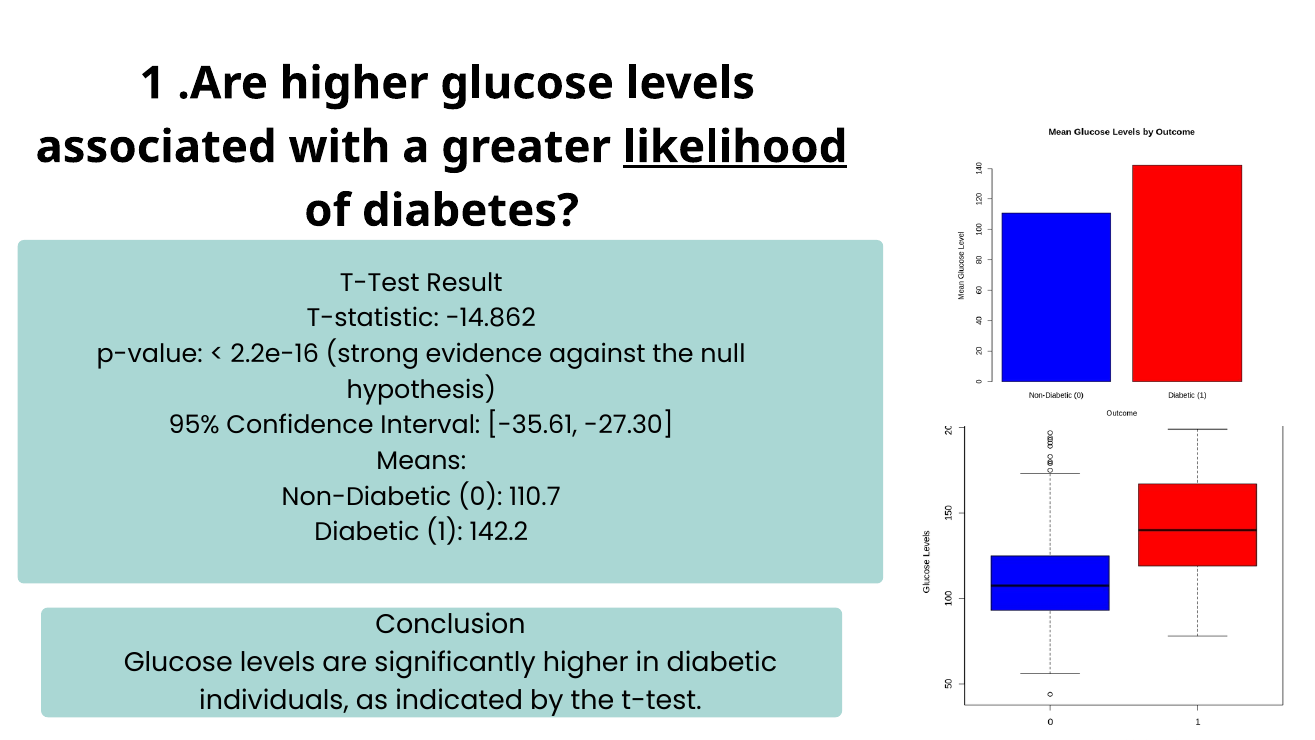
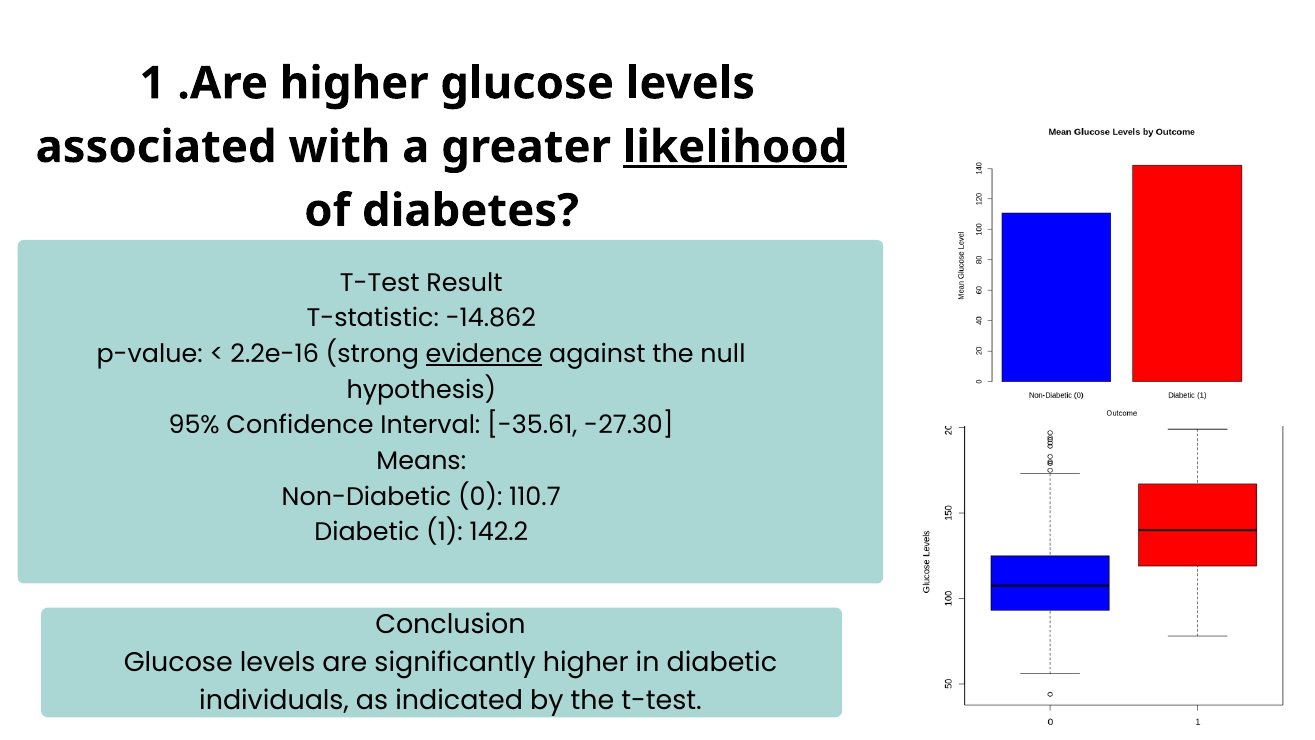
evidence underline: none -> present
